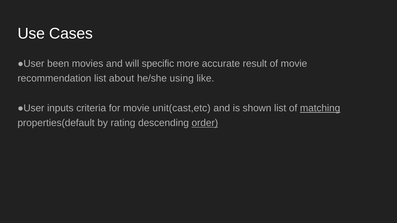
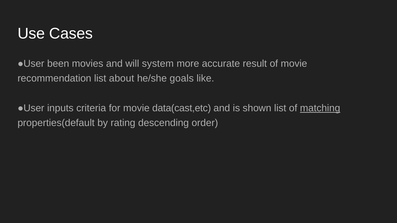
specific: specific -> system
using: using -> goals
unit(cast,etc: unit(cast,etc -> data(cast,etc
order underline: present -> none
